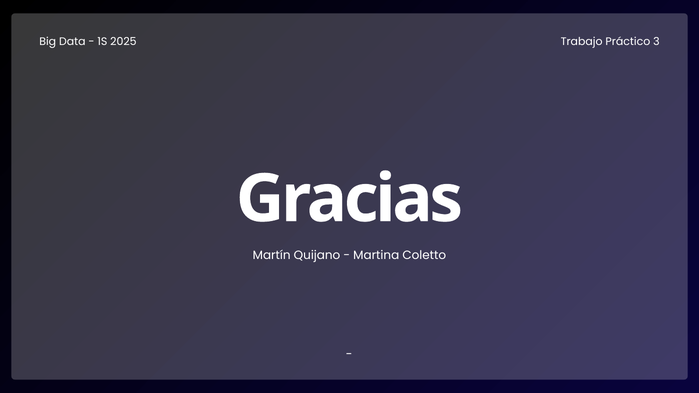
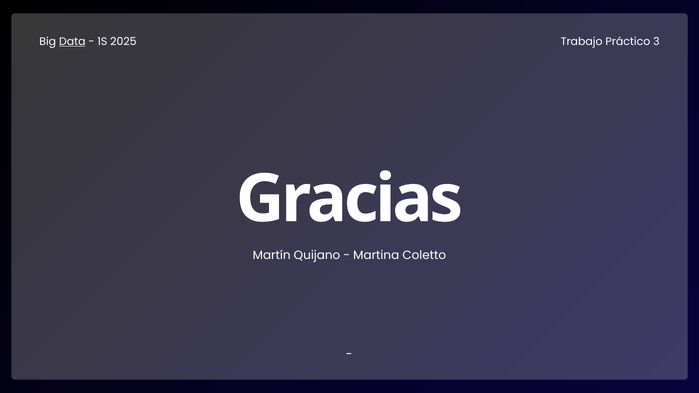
Data underline: none -> present
